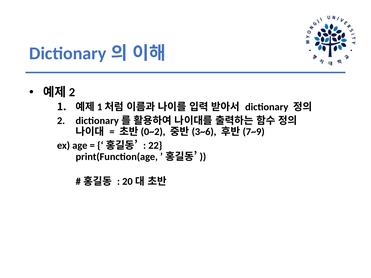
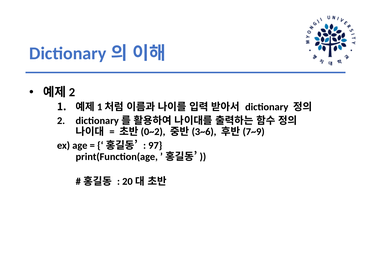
22: 22 -> 97
